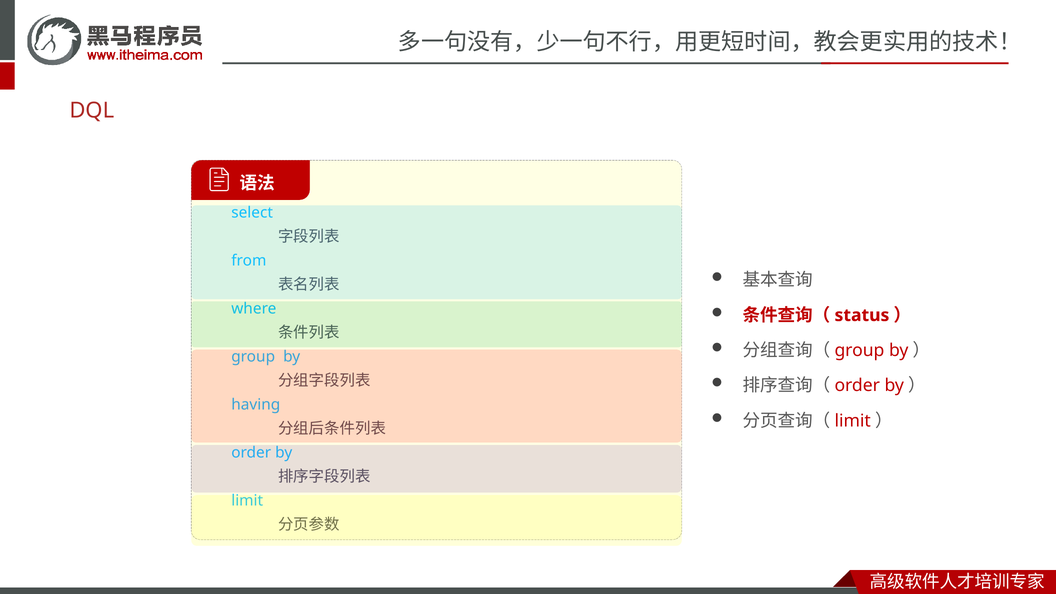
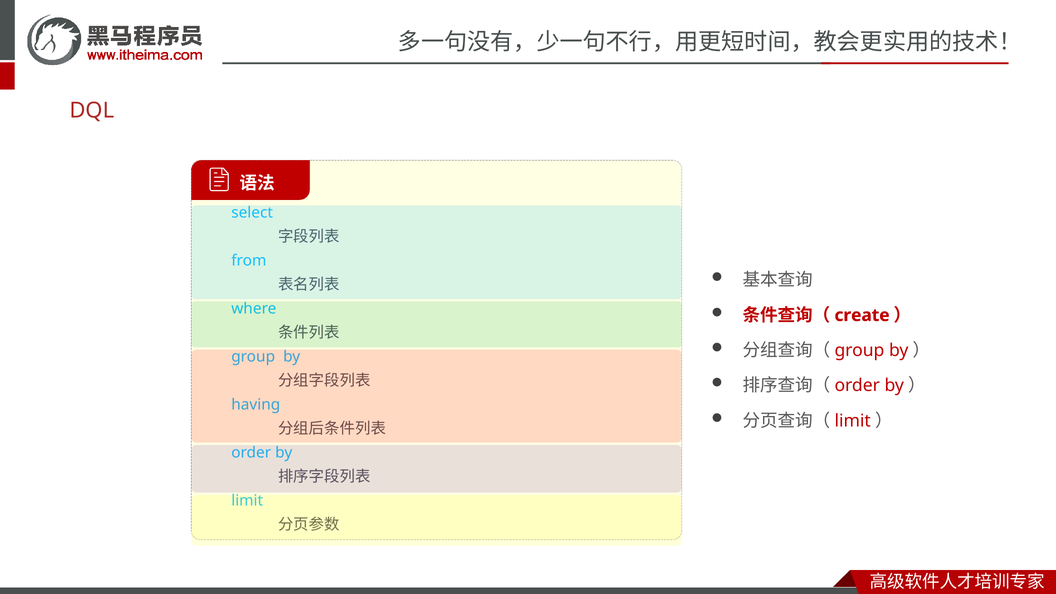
status: status -> create
